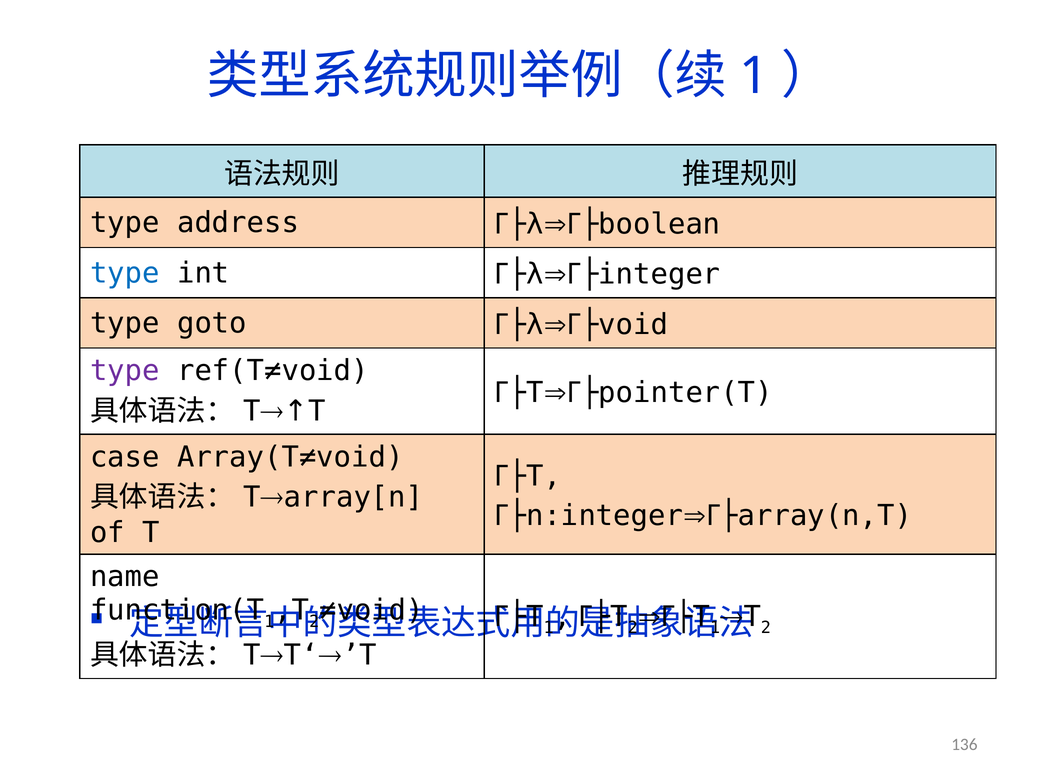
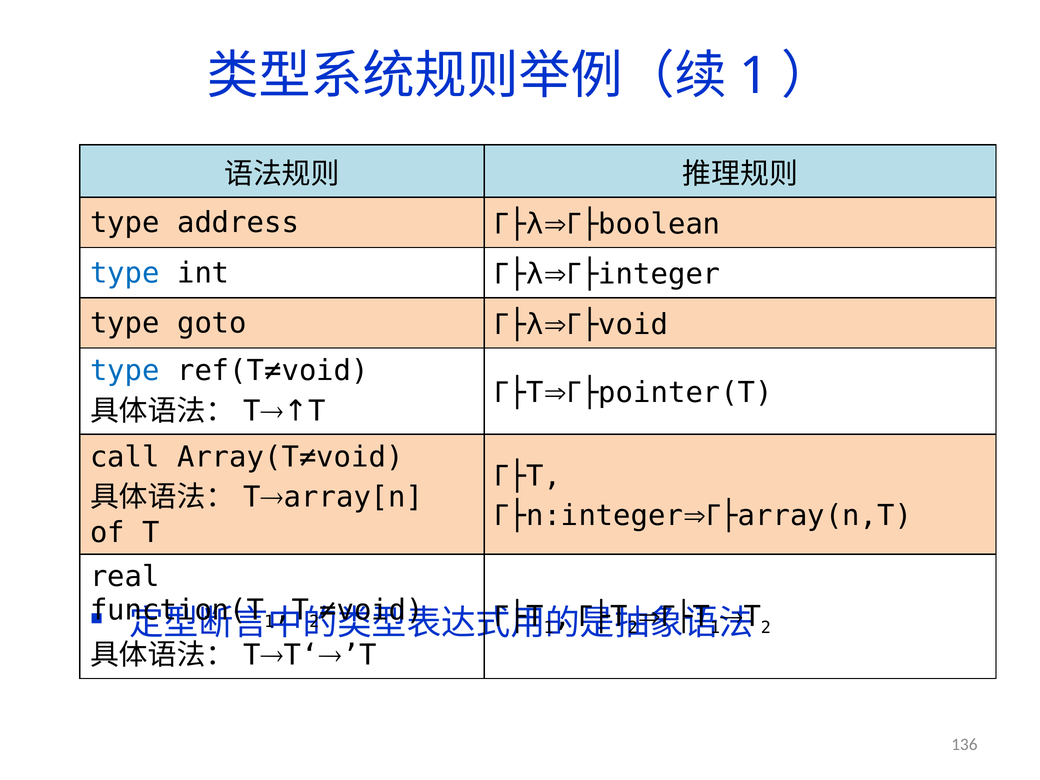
type at (125, 371) colour: purple -> blue
case: case -> call
name: name -> real
